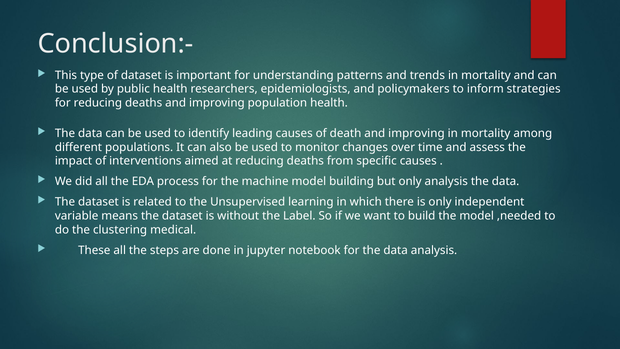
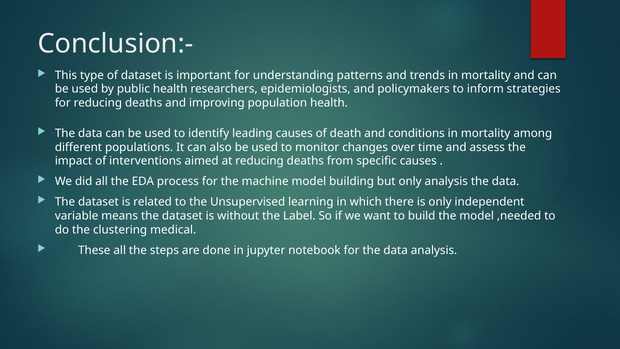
death and improving: improving -> conditions
